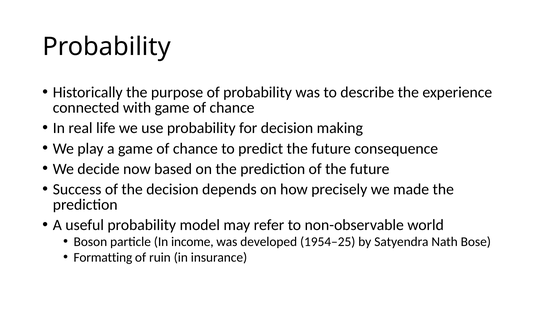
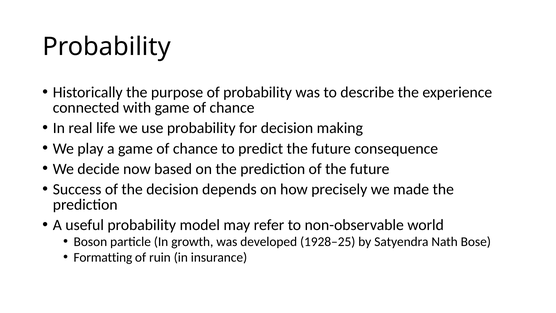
income: income -> growth
1954–25: 1954–25 -> 1928–25
